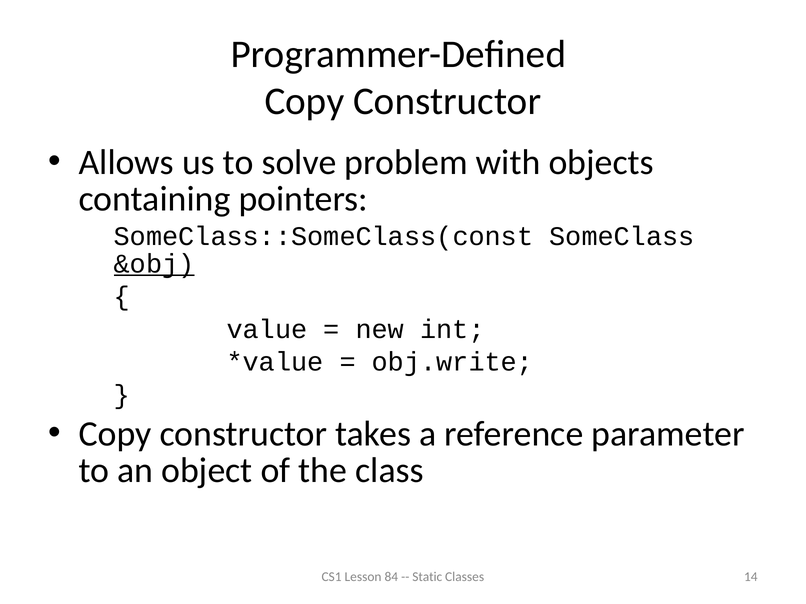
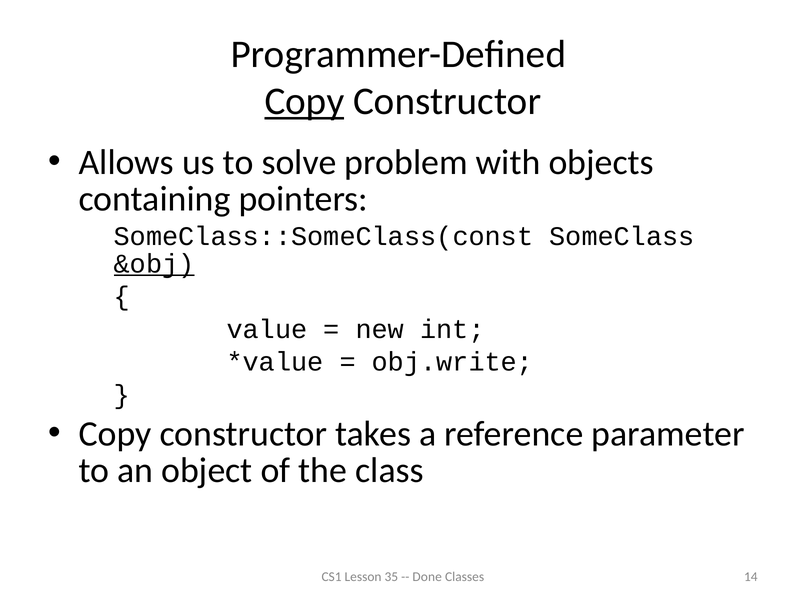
Copy at (304, 101) underline: none -> present
84: 84 -> 35
Static: Static -> Done
